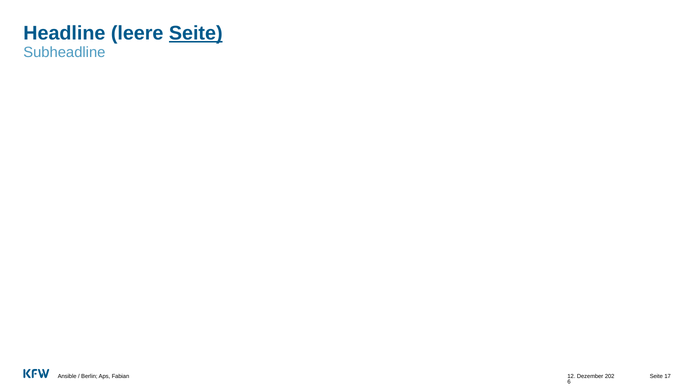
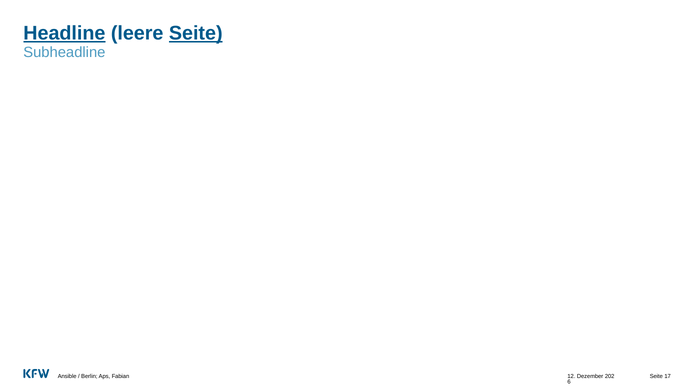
Headline underline: none -> present
